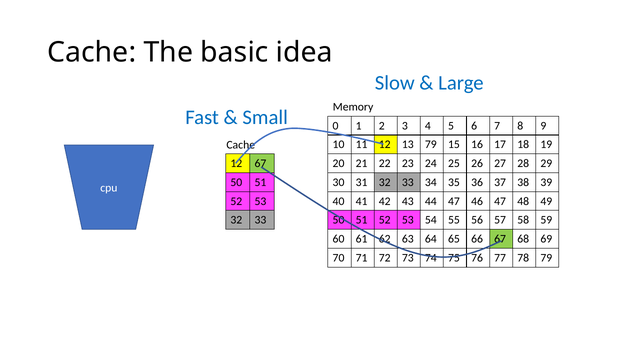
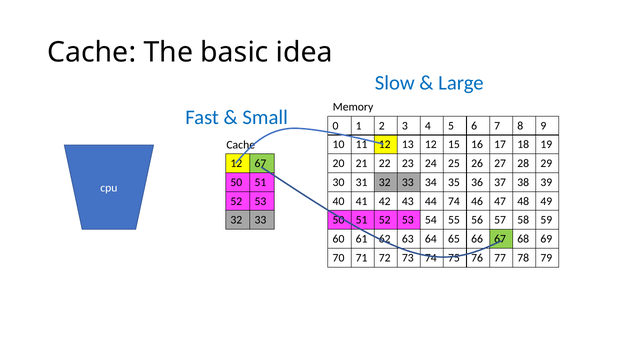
13 79: 79 -> 12
44 47: 47 -> 74
